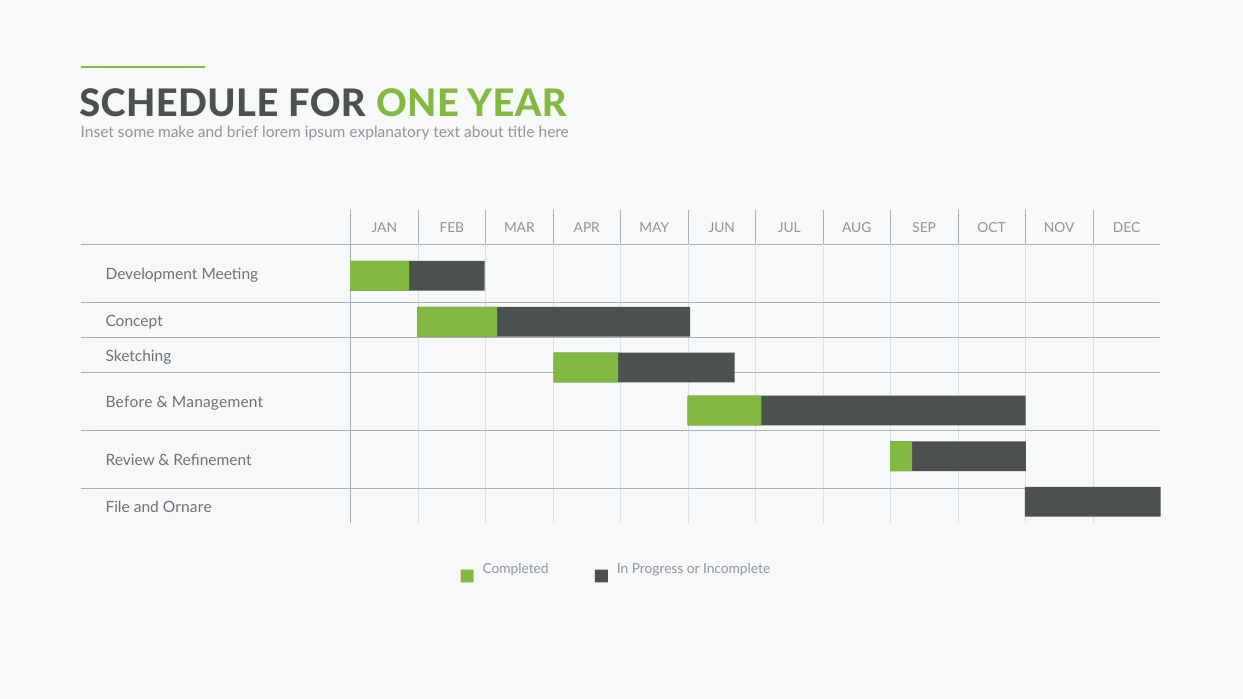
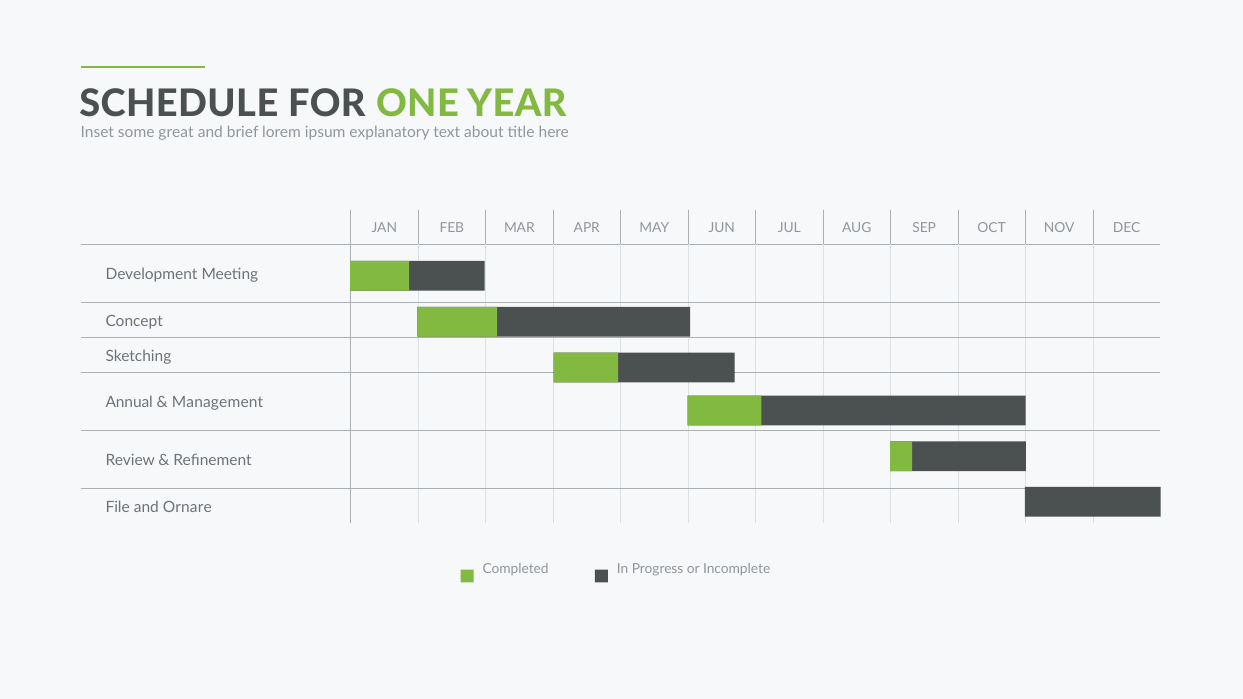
make: make -> great
Before: Before -> Annual
